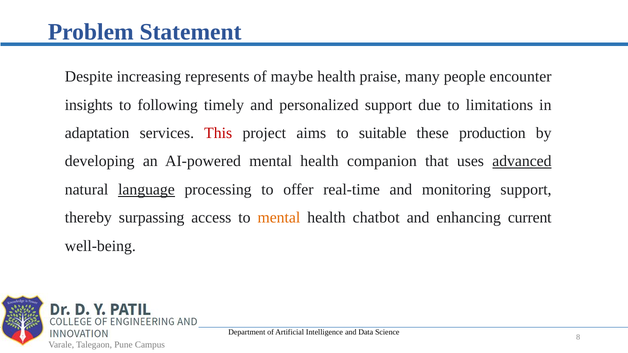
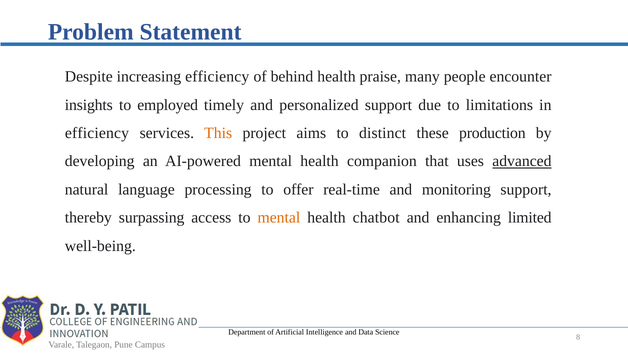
increasing represents: represents -> efficiency
maybe: maybe -> behind
following: following -> employed
adaptation at (97, 133): adaptation -> efficiency
This colour: red -> orange
suitable: suitable -> distinct
language underline: present -> none
current: current -> limited
